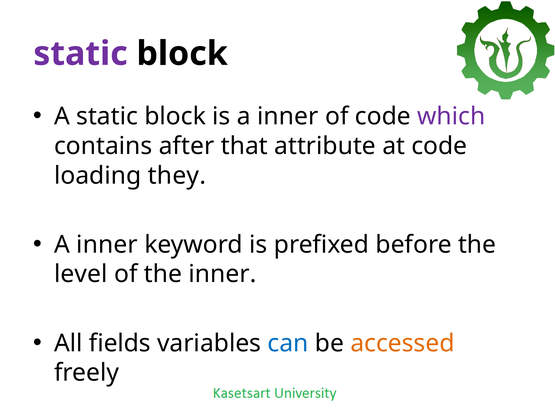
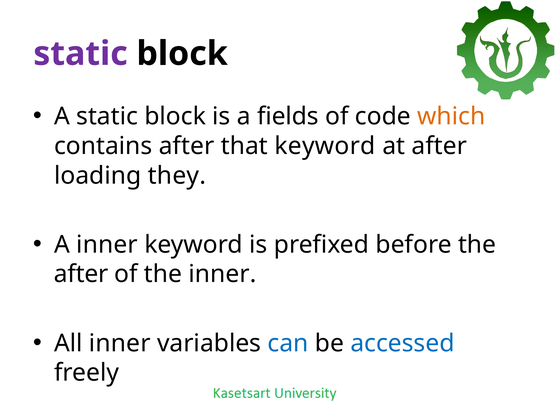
is a inner: inner -> fields
which colour: purple -> orange
that attribute: attribute -> keyword
at code: code -> after
level at (81, 274): level -> after
All fields: fields -> inner
accessed colour: orange -> blue
